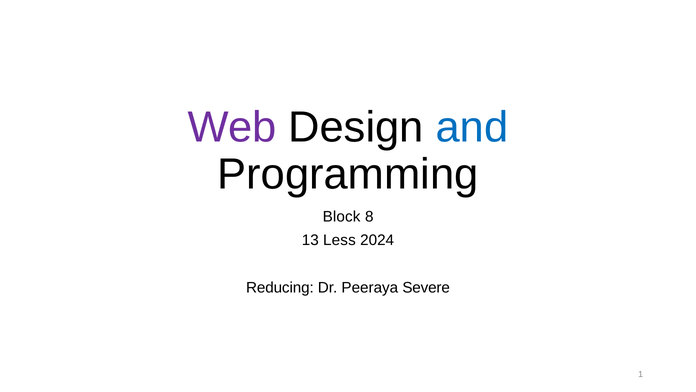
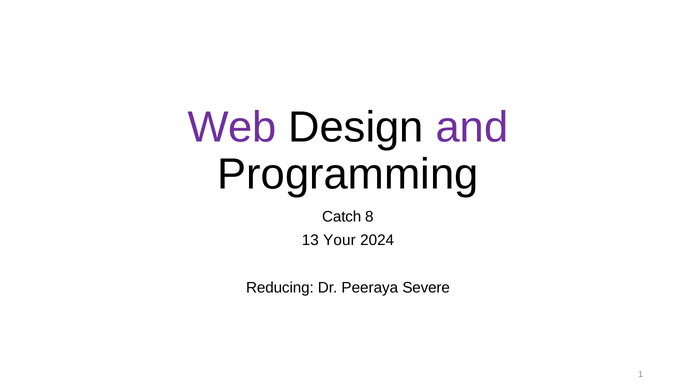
and colour: blue -> purple
Block: Block -> Catch
Less: Less -> Your
